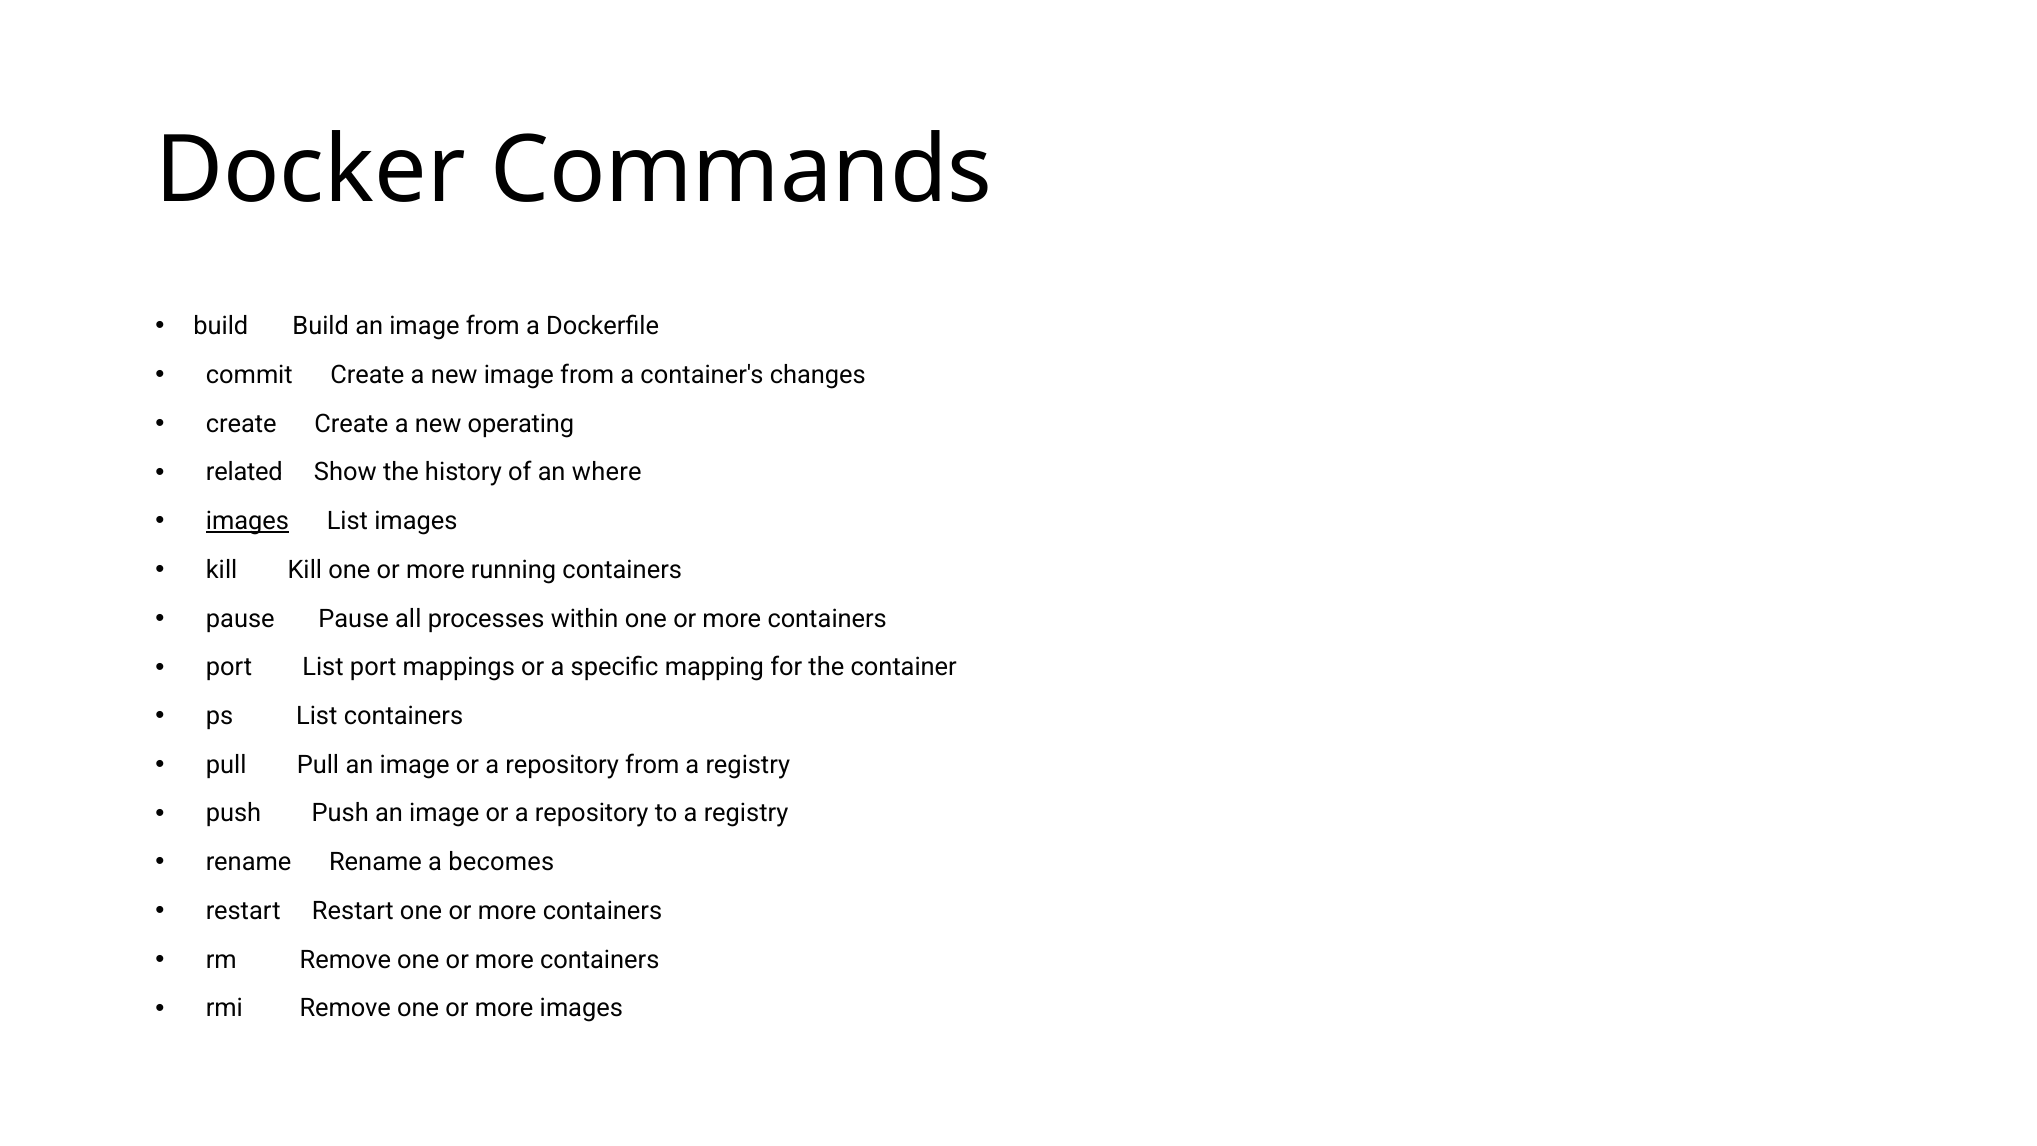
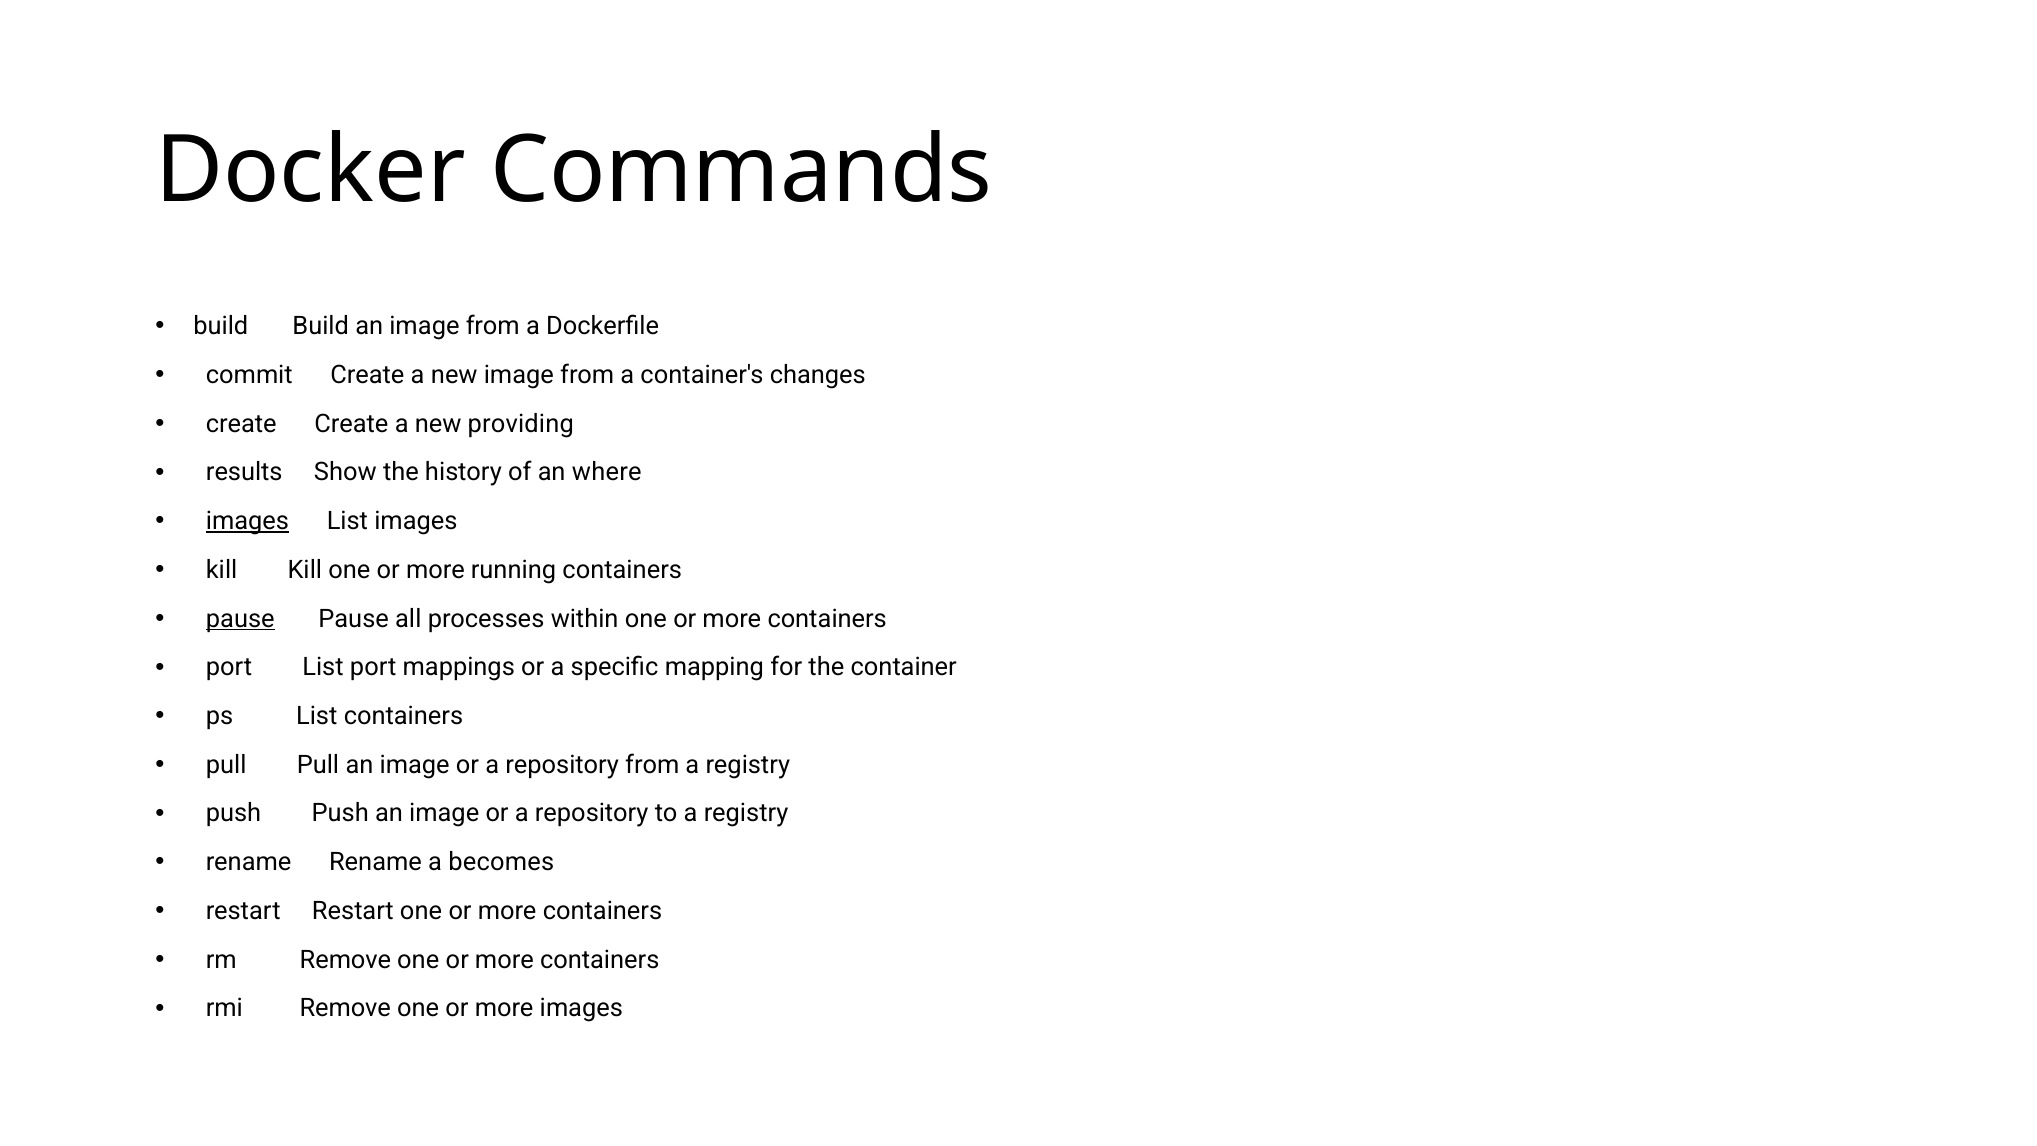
operating: operating -> providing
related: related -> results
pause at (240, 619) underline: none -> present
